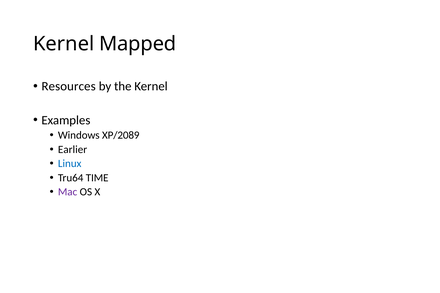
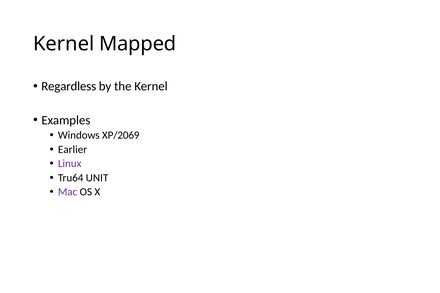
Resources: Resources -> Regardless
XP/2089: XP/2089 -> XP/2069
Linux colour: blue -> purple
TIME: TIME -> UNIT
